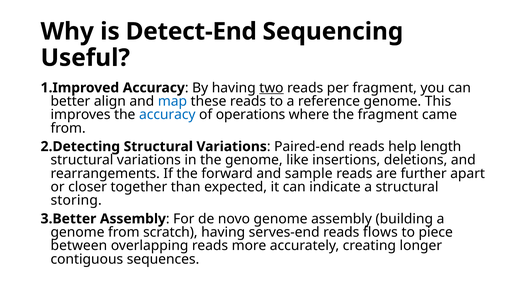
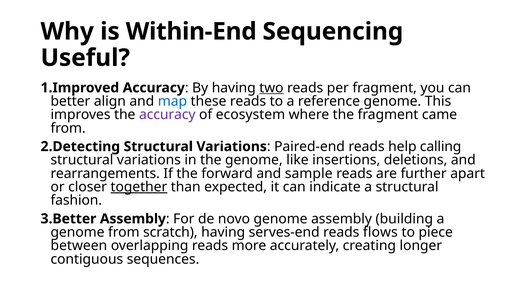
Detect-End: Detect-End -> Within-End
accuracy at (167, 115) colour: blue -> purple
operations: operations -> ecosystem
length: length -> calling
together underline: none -> present
storing: storing -> fashion
